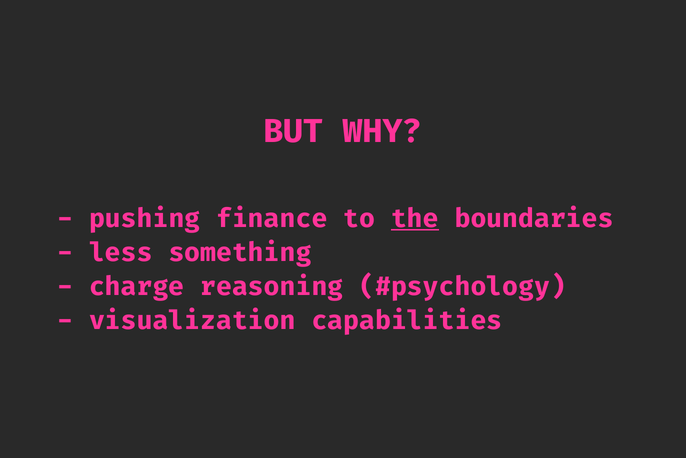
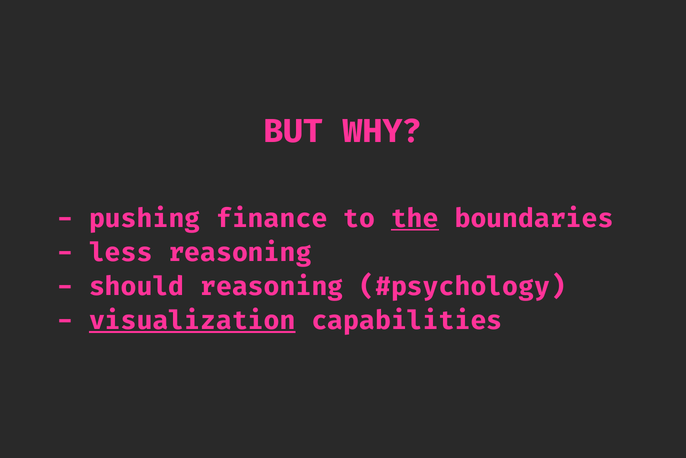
less something: something -> reasoning
charge: charge -> should
visualization underline: none -> present
